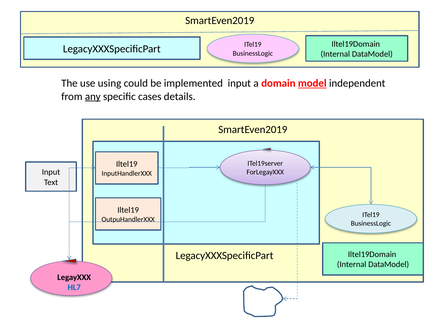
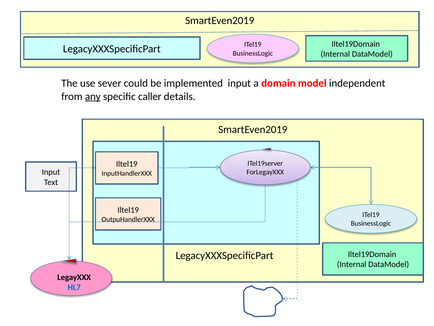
using: using -> sever
model underline: present -> none
cases: cases -> caller
